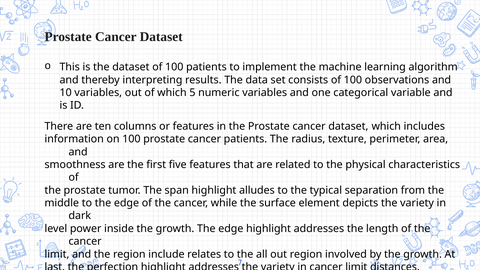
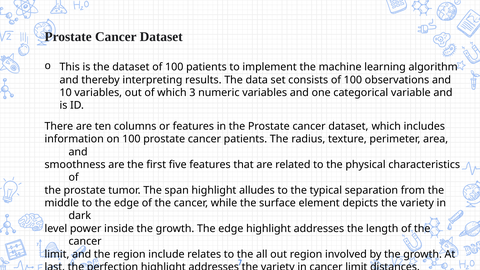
5: 5 -> 3
